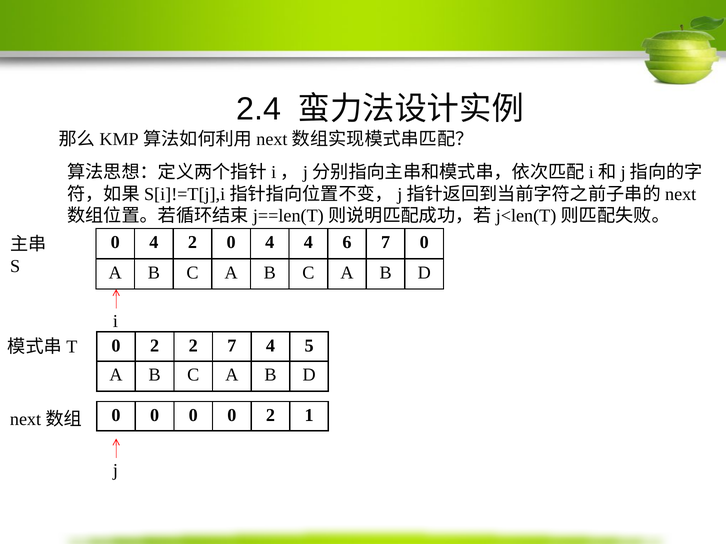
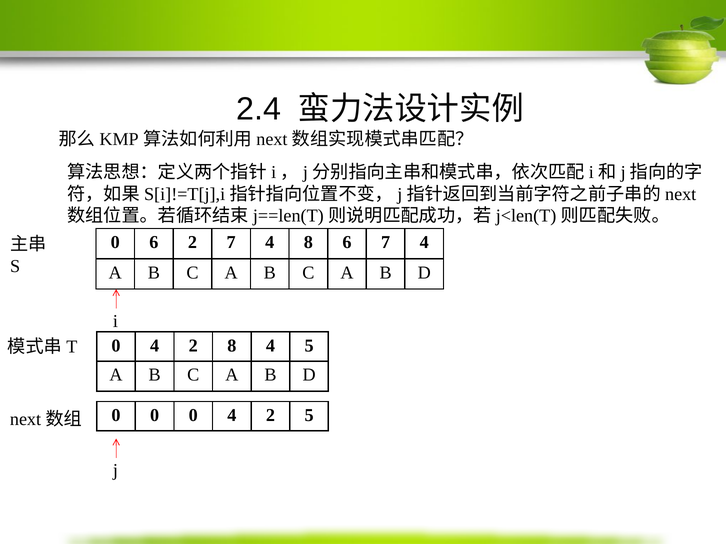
4 at (154, 243): 4 -> 6
2 0: 0 -> 7
4 4: 4 -> 8
6 7 0: 0 -> 4
2 at (155, 346): 2 -> 4
2 7: 7 -> 8
0 0 0 0: 0 -> 4
2 1: 1 -> 5
